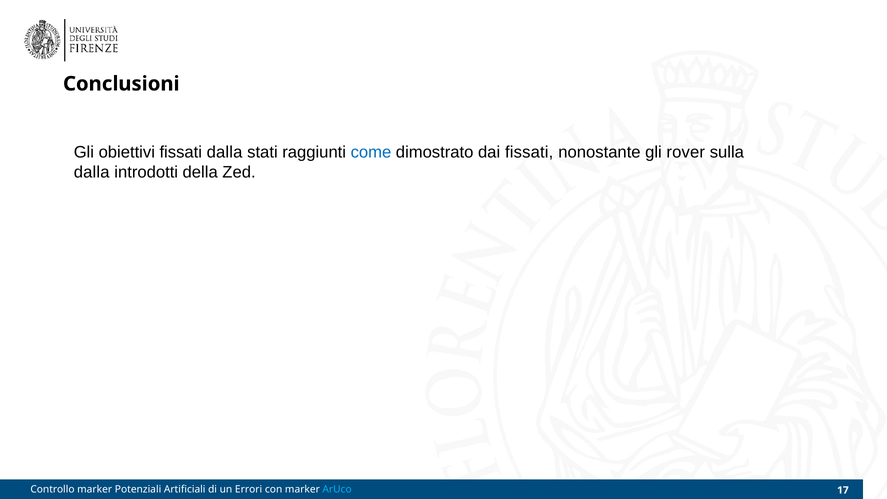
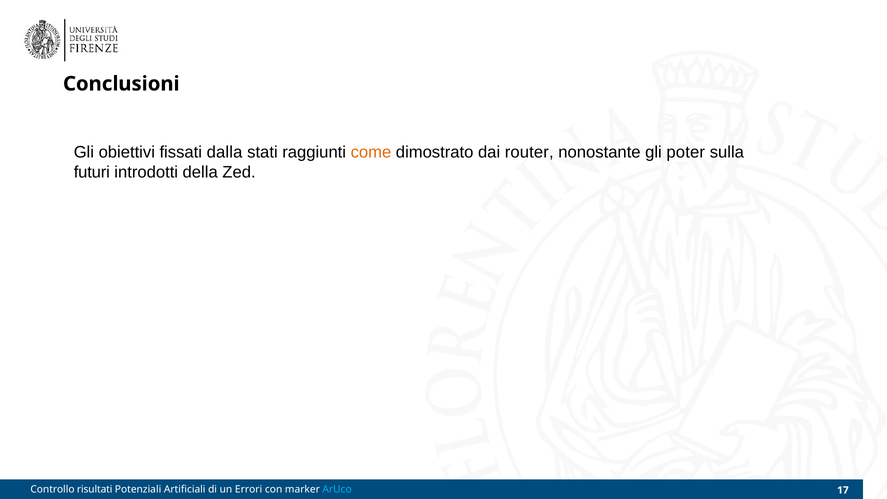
come colour: blue -> orange
dai fissati: fissati -> router
rover: rover -> poter
dalla at (92, 172): dalla -> futuri
Controllo marker: marker -> risultati
